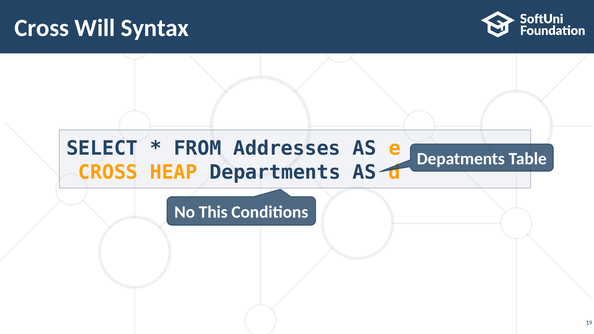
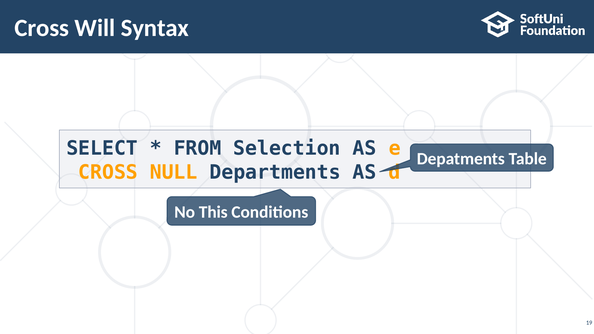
Addresses: Addresses -> Selection
HEAP: HEAP -> NULL
